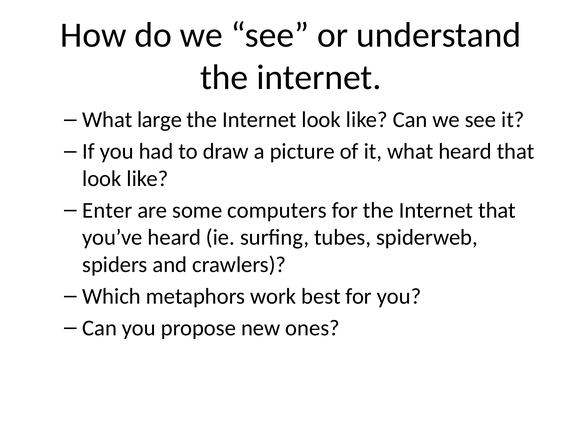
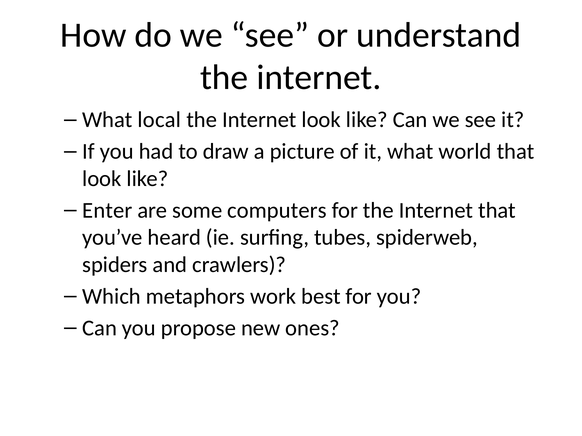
large: large -> local
what heard: heard -> world
